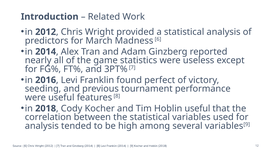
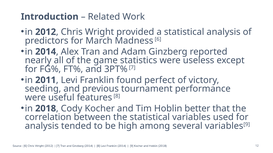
2016: 2016 -> 2011
Hoblin useful: useful -> better
